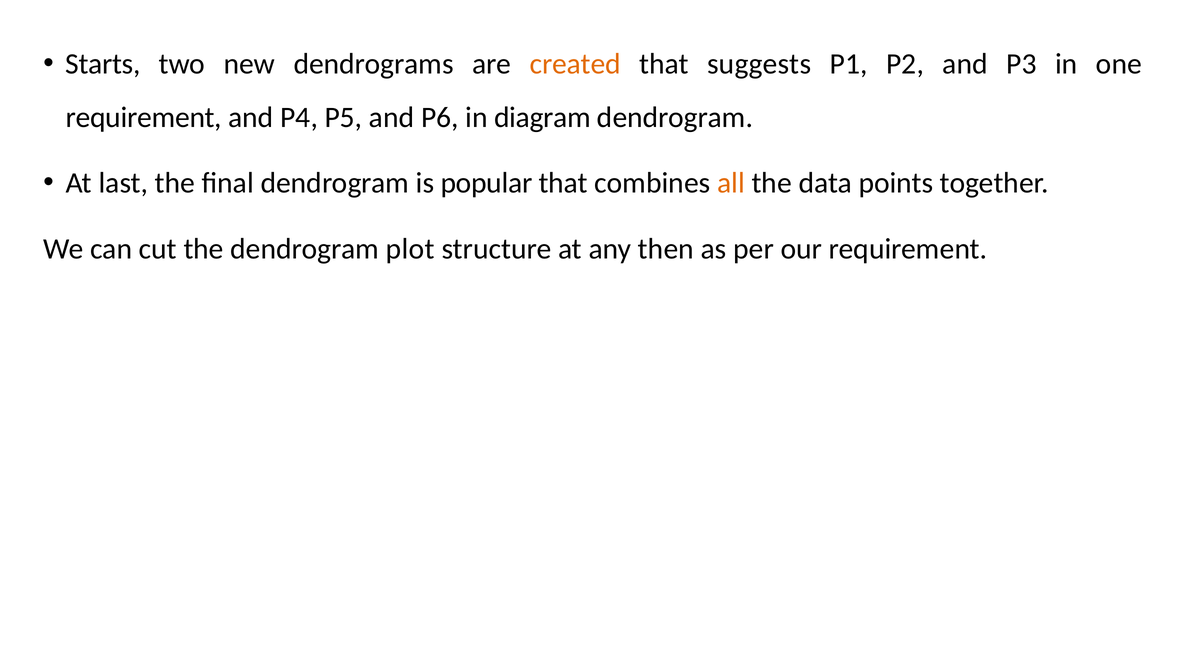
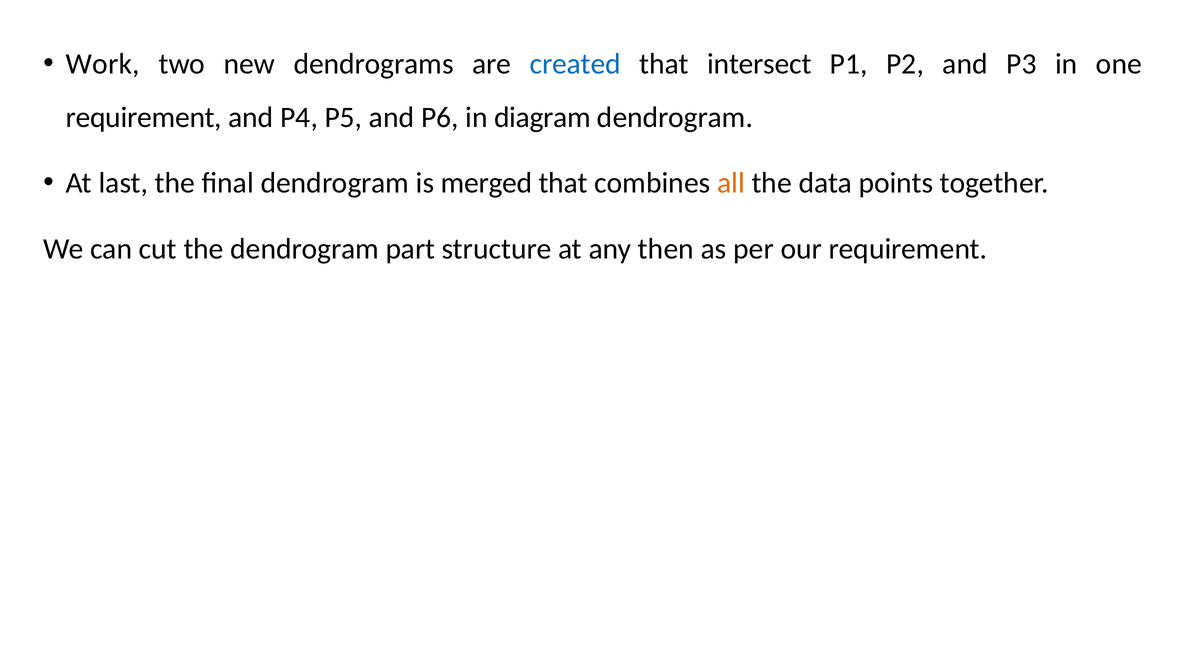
Starts: Starts -> Work
created colour: orange -> blue
suggests: suggests -> intersect
popular: popular -> merged
plot: plot -> part
